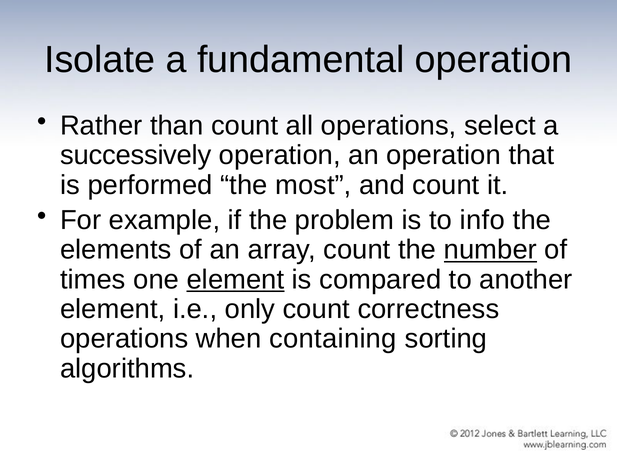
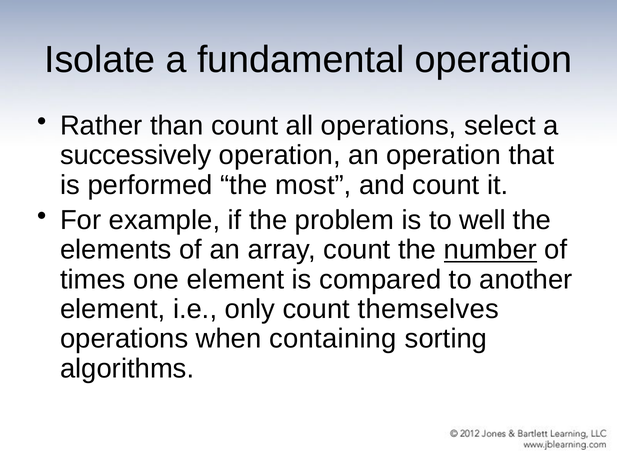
info: info -> well
element at (235, 279) underline: present -> none
correctness: correctness -> themselves
